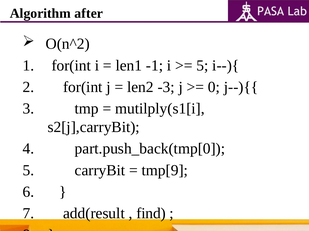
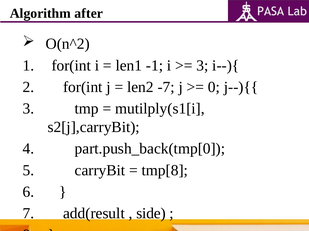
5 at (202, 66): 5 -> 3
-3: -3 -> -7
tmp[9: tmp[9 -> tmp[8
find: find -> side
